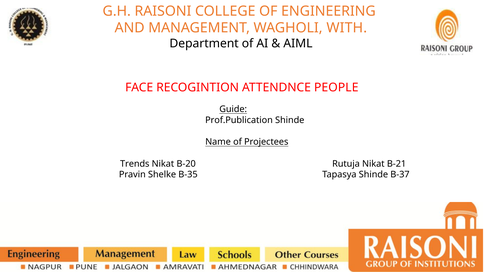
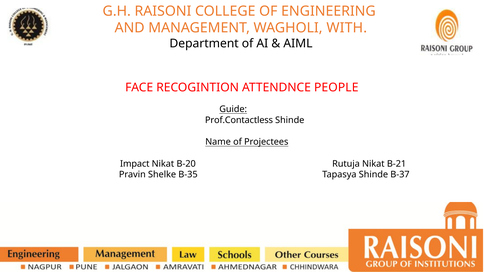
Prof.Publication: Prof.Publication -> Prof.Contactless
Trends: Trends -> Impact
